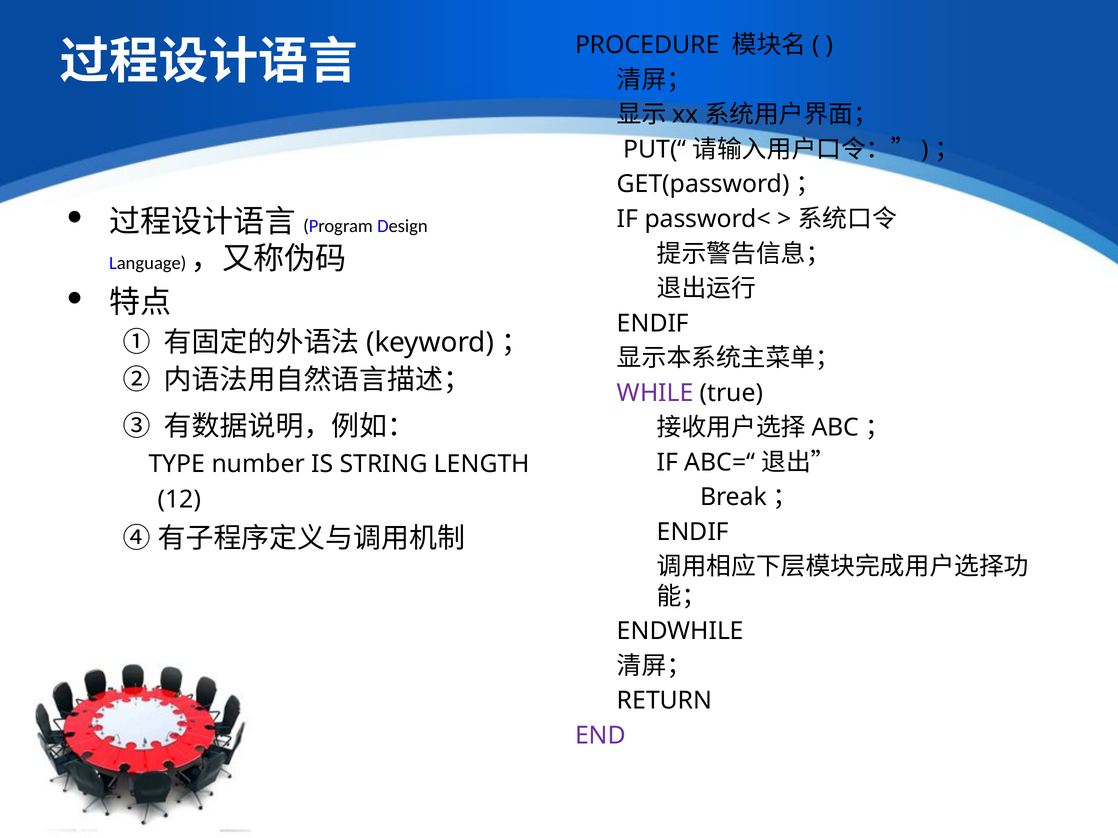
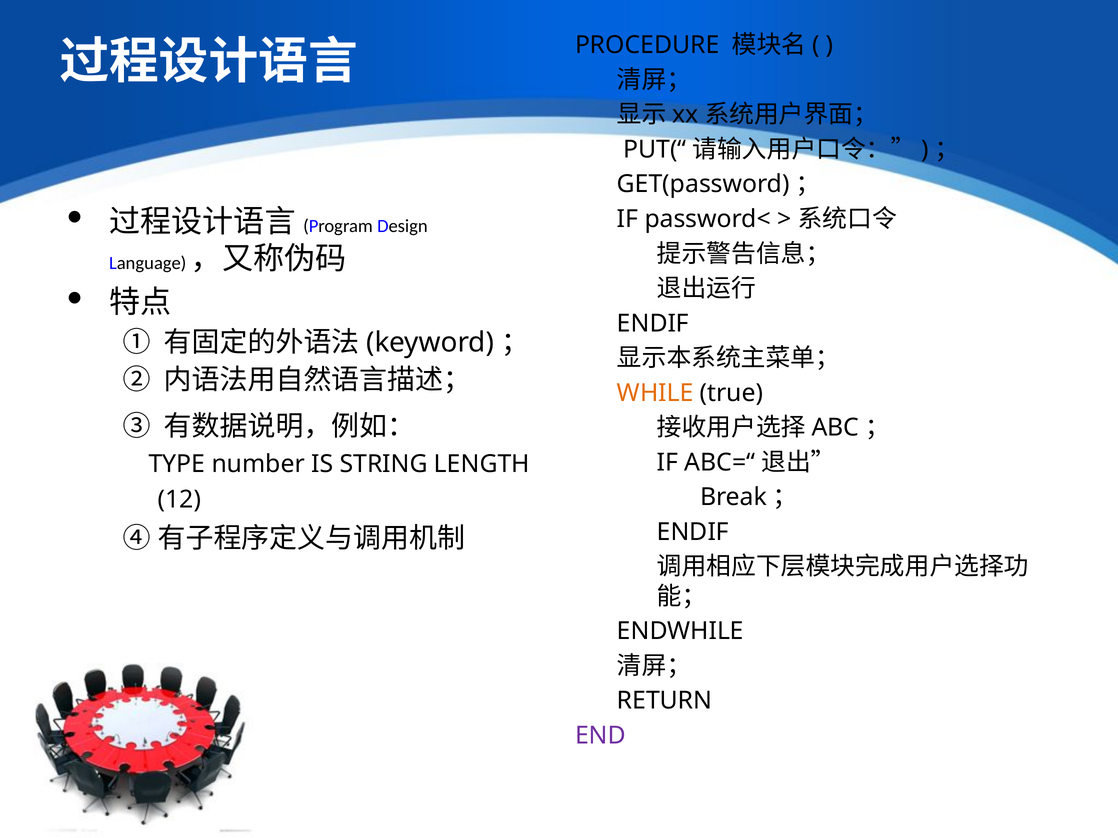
WHILE colour: purple -> orange
